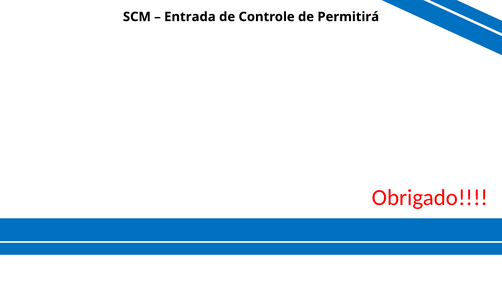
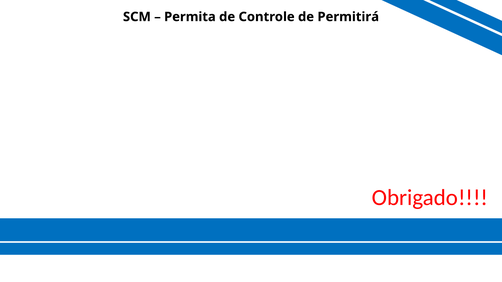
Entrada: Entrada -> Permita
